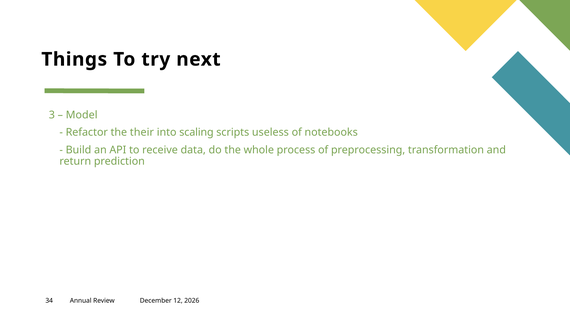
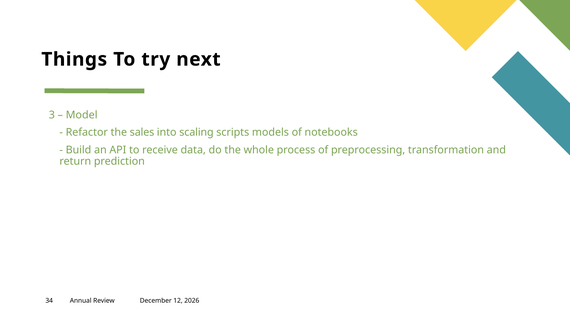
their: their -> sales
useless: useless -> models
